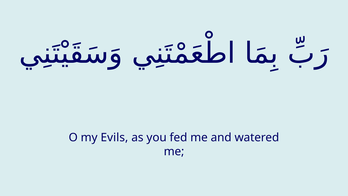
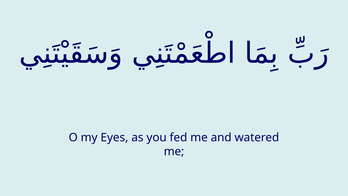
Evils: Evils -> Eyes
